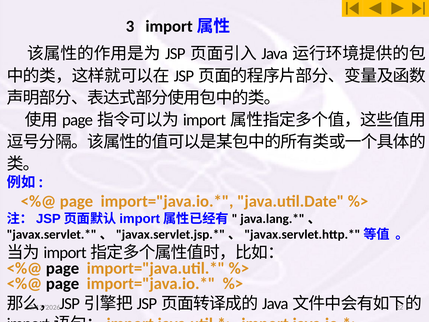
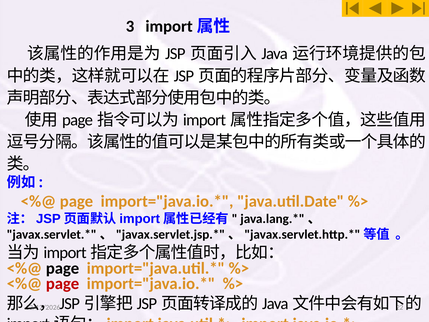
page at (63, 284) colour: black -> red
